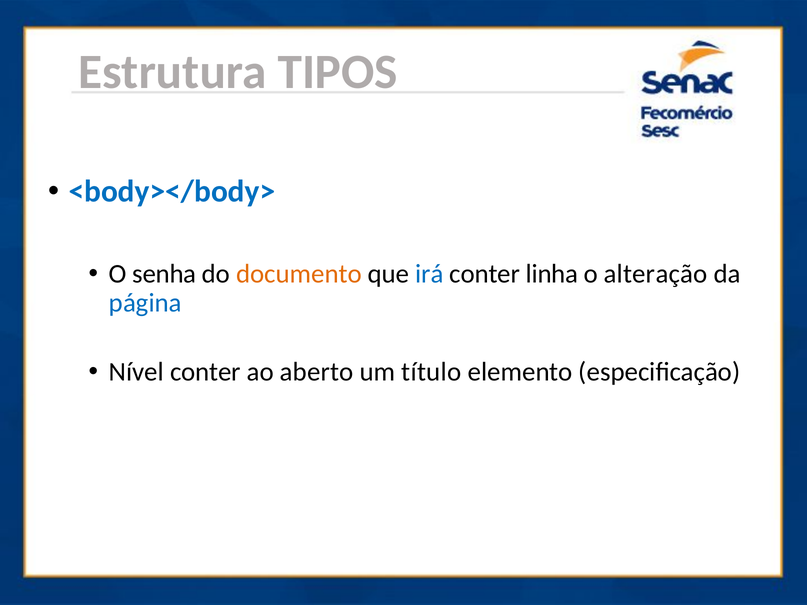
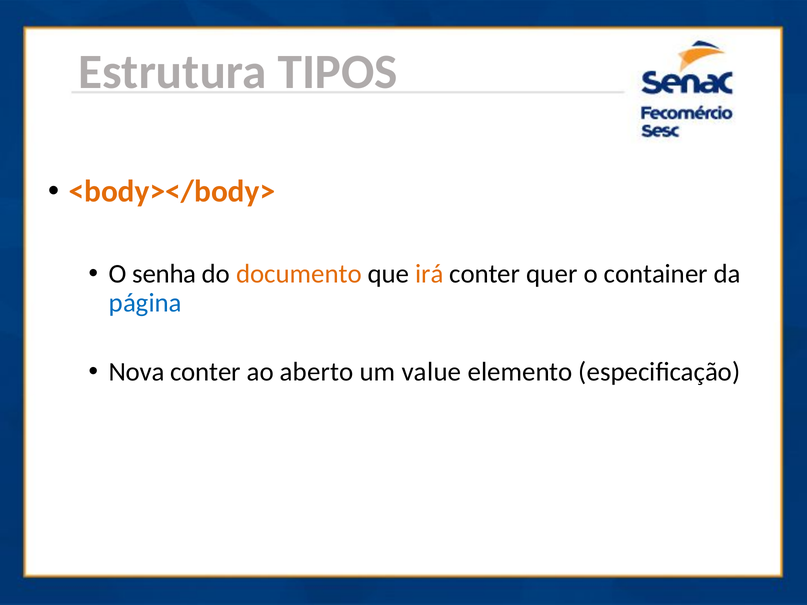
<body></body> colour: blue -> orange
irá colour: blue -> orange
linha: linha -> quer
alteração: alteração -> container
Nível: Nível -> Nova
título: título -> value
